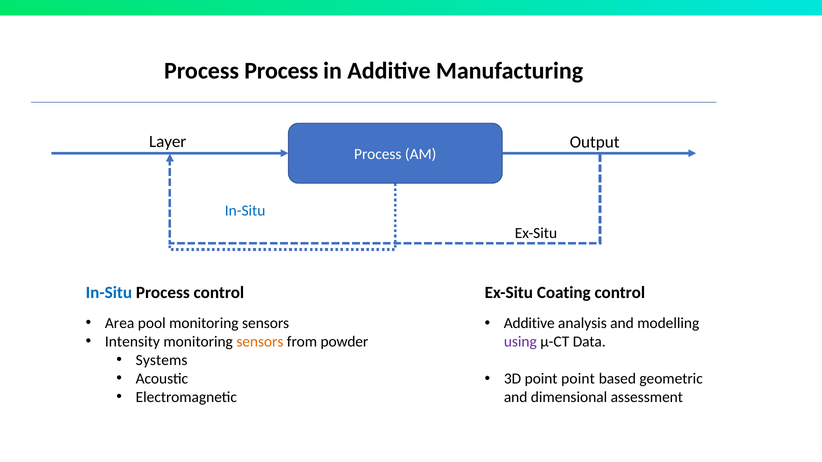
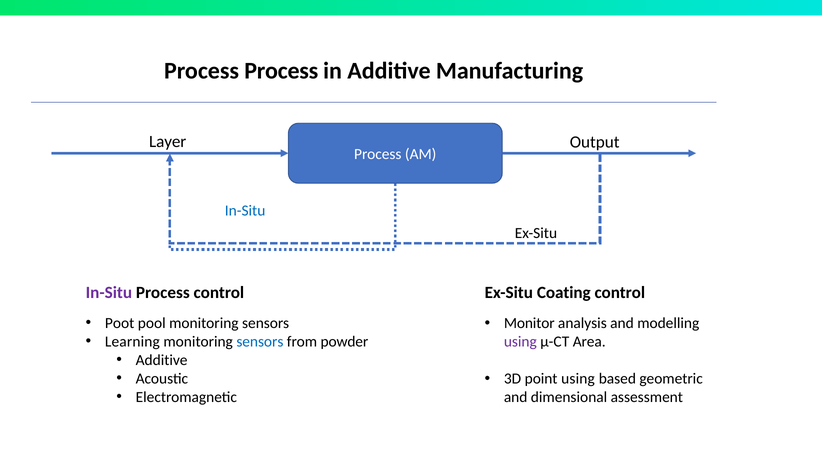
In-Situ at (109, 293) colour: blue -> purple
Area: Area -> Poot
Additive at (529, 324): Additive -> Monitor
Intensity: Intensity -> Learning
sensors at (260, 342) colour: orange -> blue
Data: Data -> Area
Systems at (162, 360): Systems -> Additive
point point: point -> using
